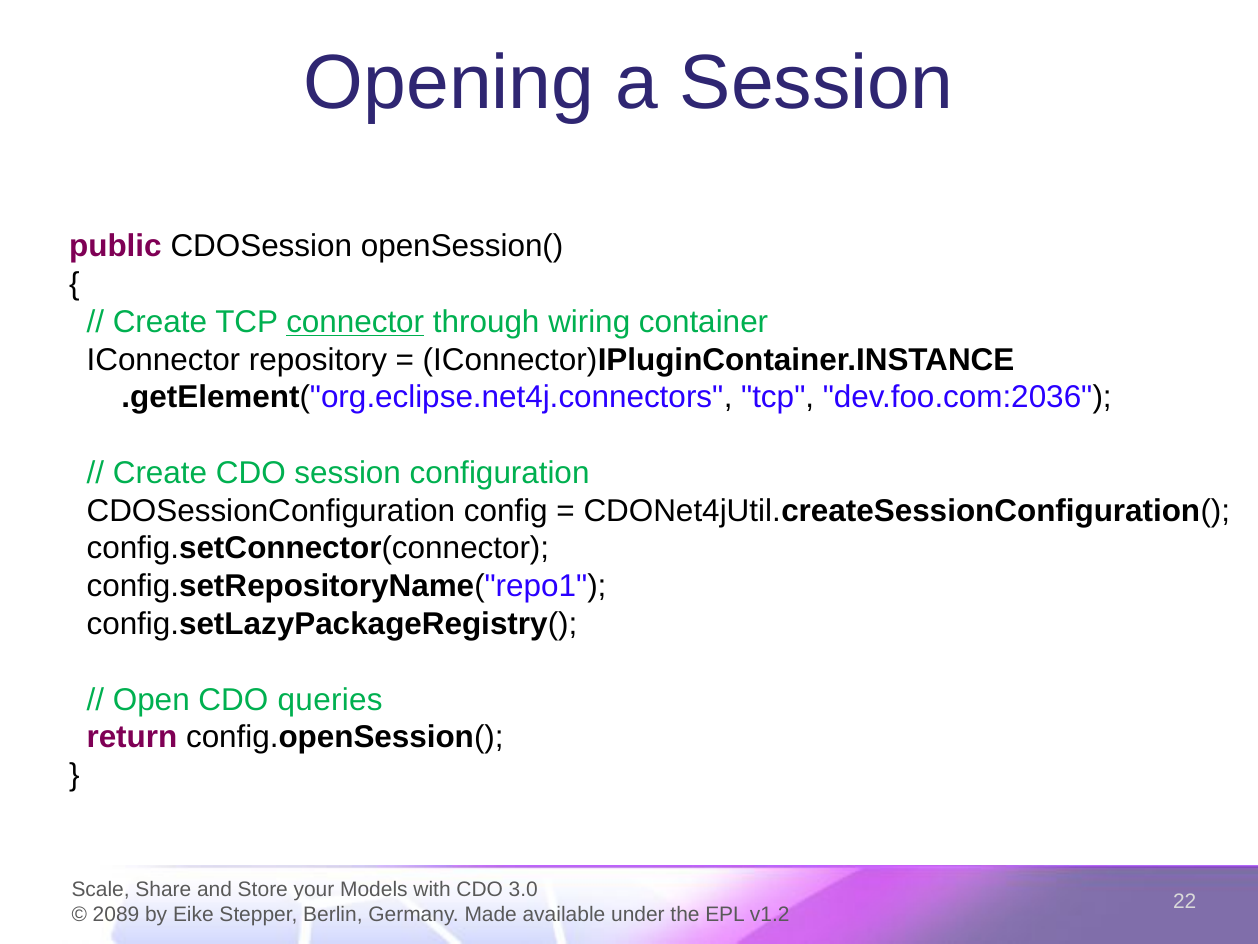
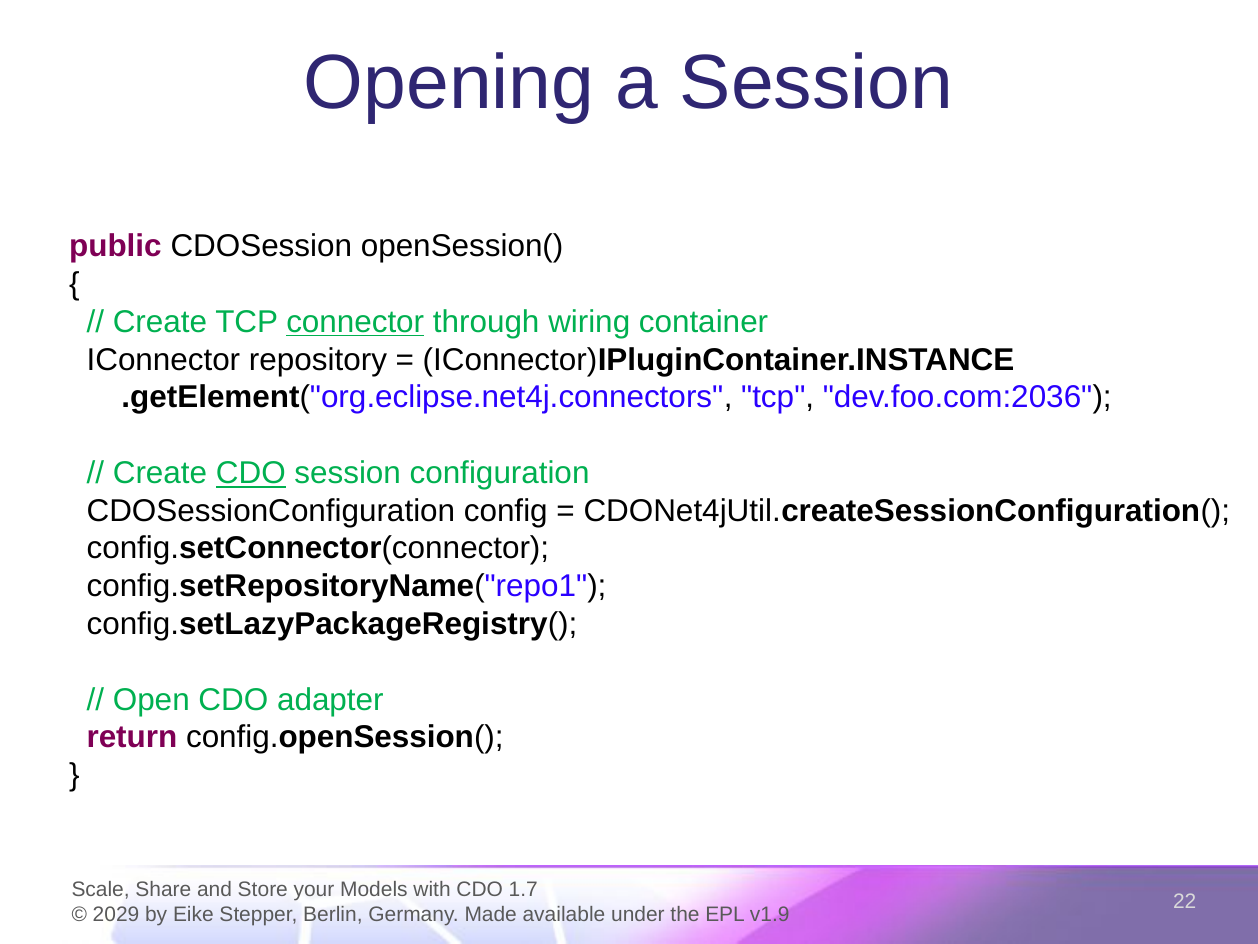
CDO at (251, 473) underline: none -> present
queries: queries -> adapter
3.0: 3.0 -> 1.7
2089: 2089 -> 2029
v1.2: v1.2 -> v1.9
